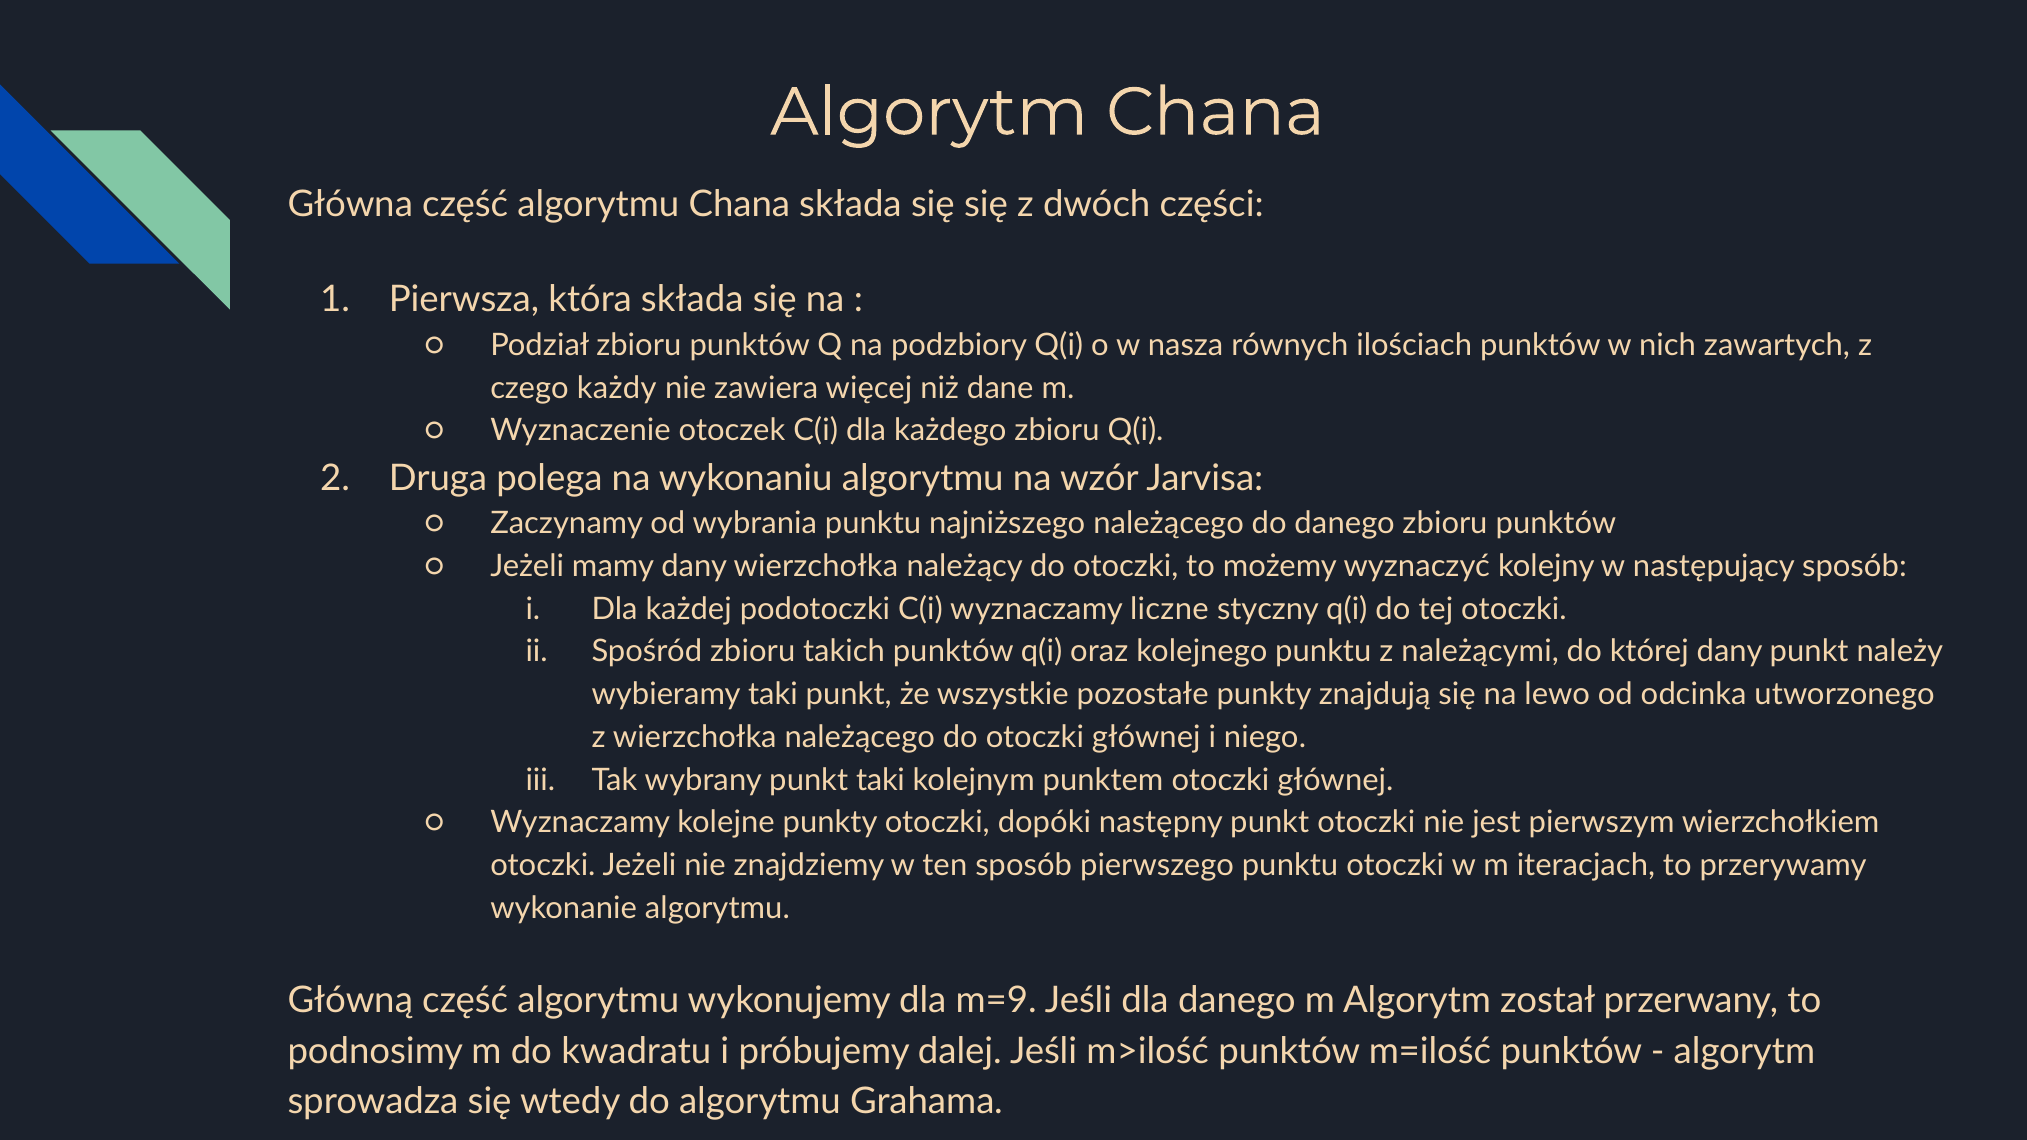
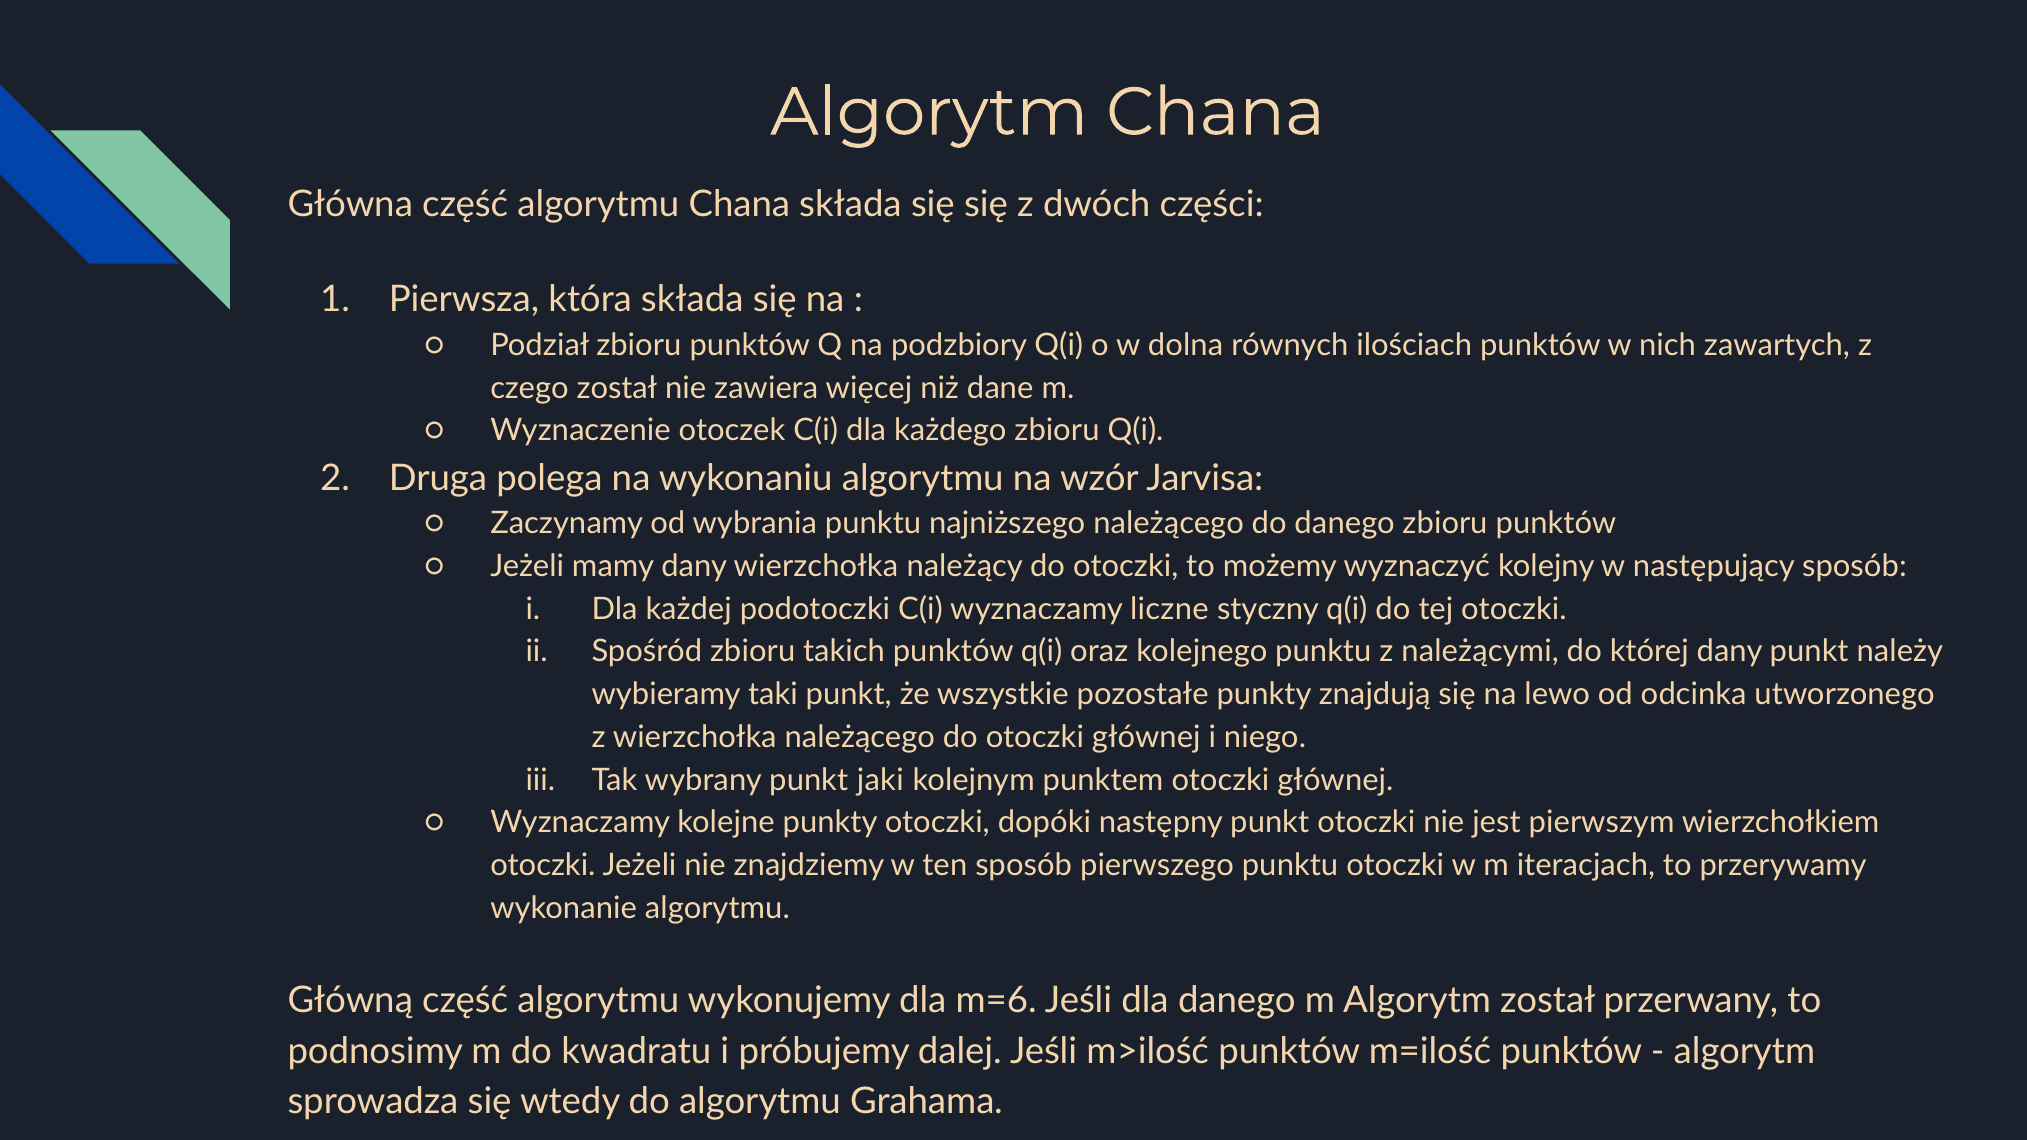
nasza: nasza -> dolna
czego każdy: każdy -> został
punkt taki: taki -> jaki
m=9: m=9 -> m=6
